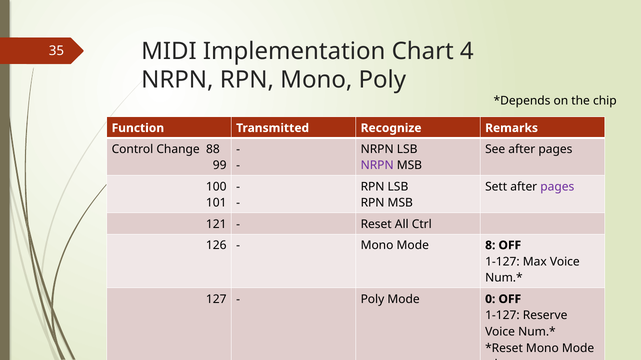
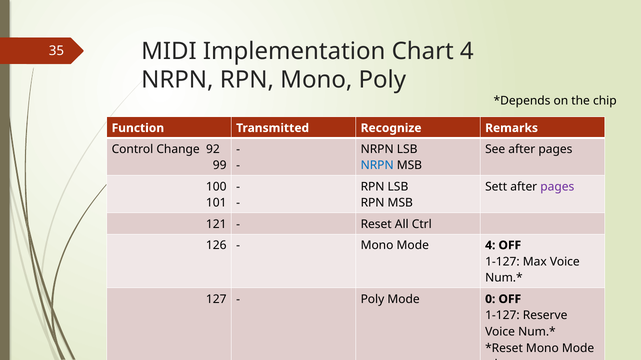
88: 88 -> 92
NRPN at (377, 166) colour: purple -> blue
Mode 8: 8 -> 4
